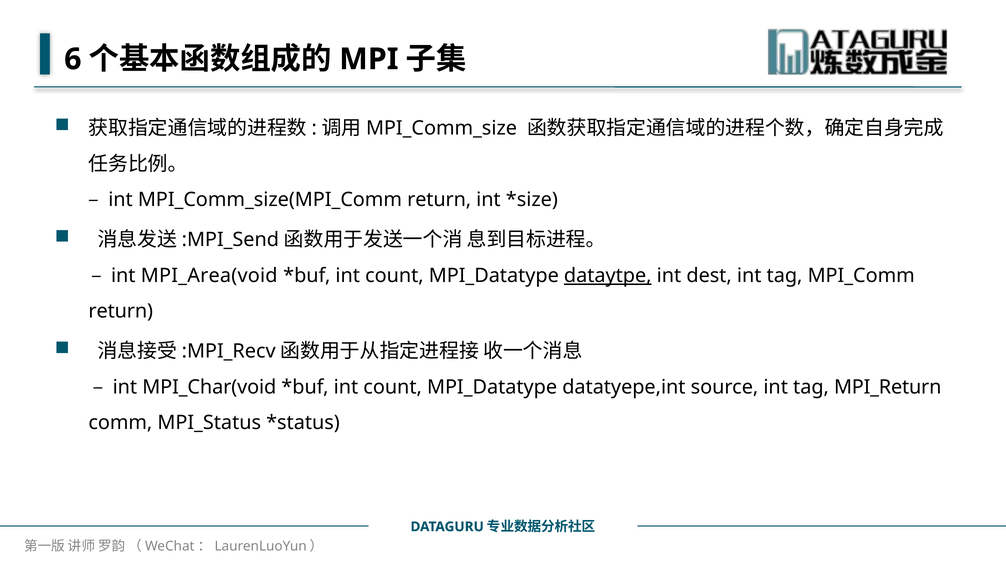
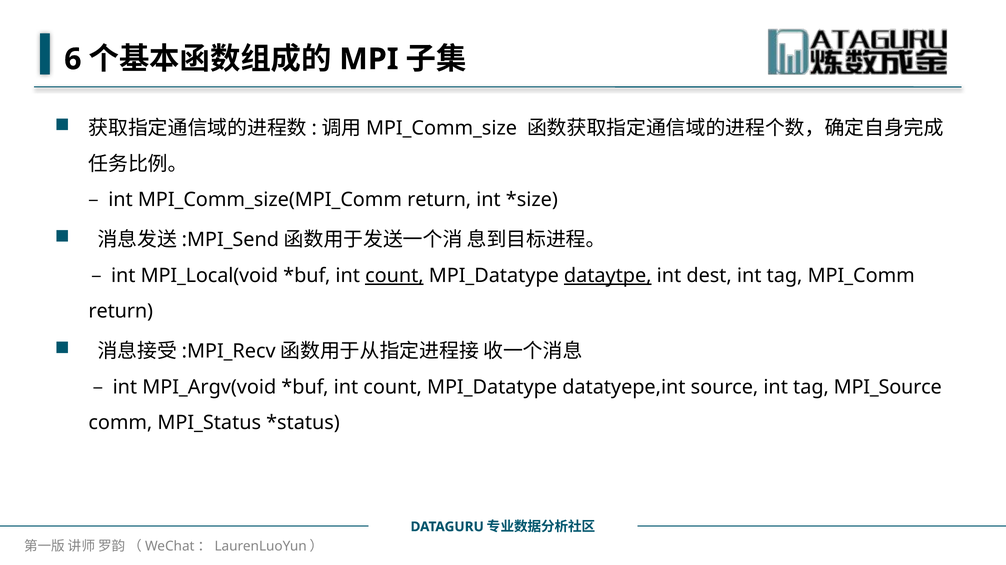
MPI_Area(void: MPI_Area(void -> MPI_Local(void
count at (394, 276) underline: none -> present
MPI_Char(void: MPI_Char(void -> MPI_Argv(void
MPI_Return: MPI_Return -> MPI_Source
